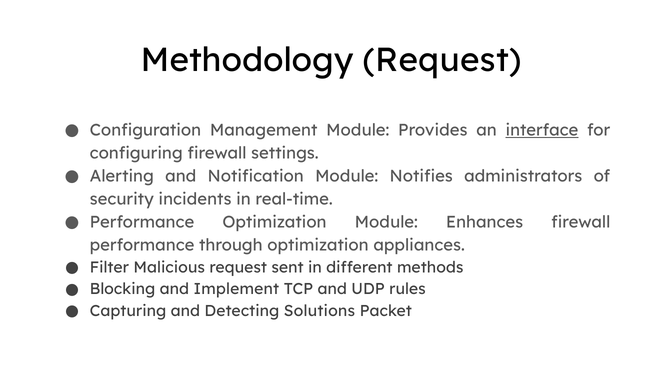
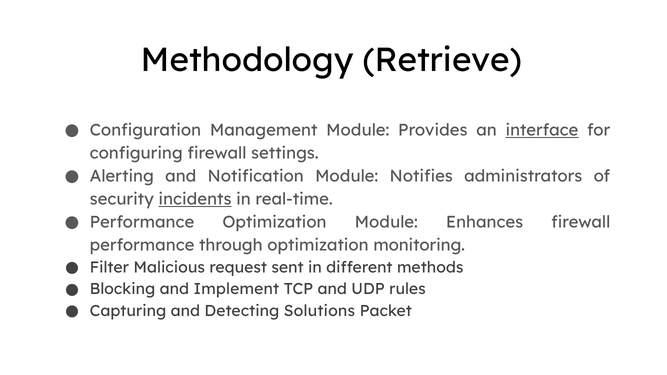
Methodology Request: Request -> Retrieve
incidents underline: none -> present
appliances: appliances -> monitoring
